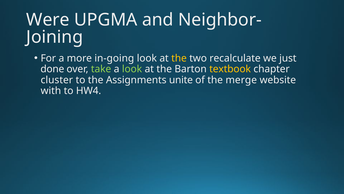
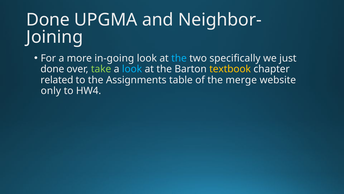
Were at (48, 20): Were -> Done
the at (179, 58) colour: yellow -> light blue
recalculate: recalculate -> specifically
look at (132, 69) colour: light green -> light blue
cluster: cluster -> related
unite: unite -> table
with: with -> only
